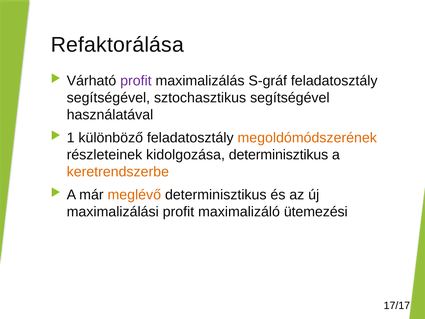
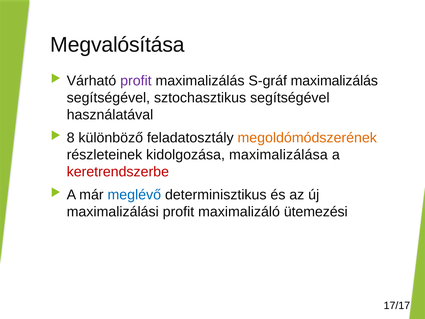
Refaktorálása: Refaktorálása -> Megvalósítása
S-gráf feladatosztály: feladatosztály -> maximalizálás
1: 1 -> 8
kidolgozása determinisztikus: determinisztikus -> maximalizálása
keretrendszerbe colour: orange -> red
meglévő colour: orange -> blue
